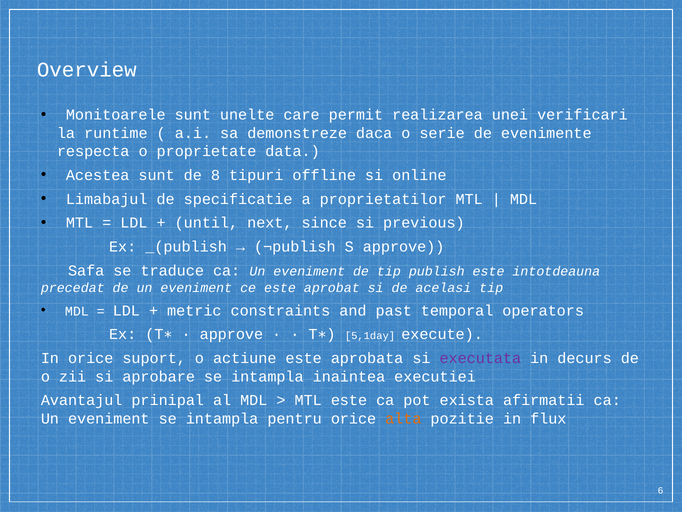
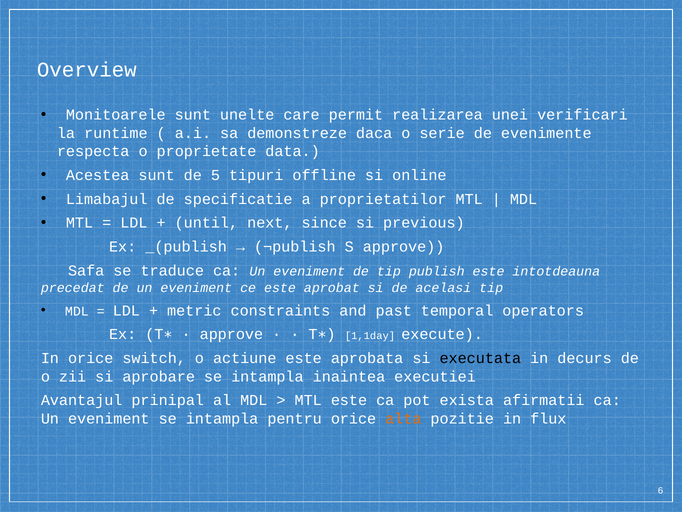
8: 8 -> 5
5,1day: 5,1day -> 1,1day
suport: suport -> switch
executata colour: purple -> black
